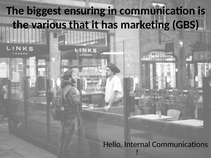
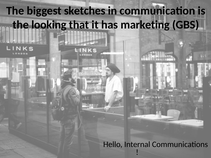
ensuring: ensuring -> sketches
various: various -> looking
